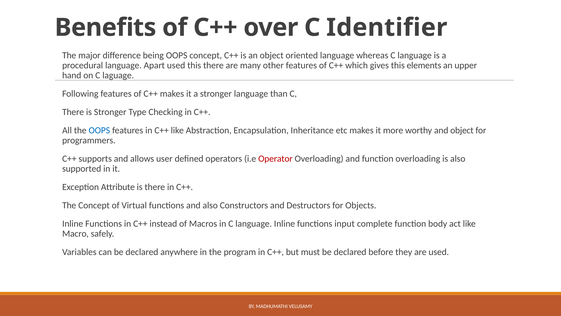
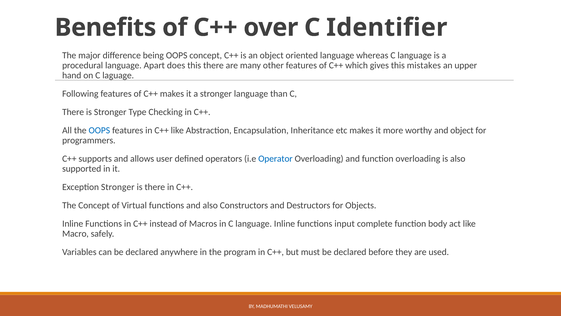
Apart used: used -> does
elements: elements -> mistakes
Operator colour: red -> blue
Exception Attribute: Attribute -> Stronger
